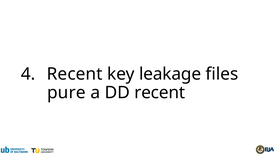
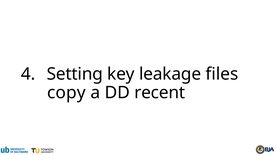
Recent at (75, 74): Recent -> Setting
pure: pure -> copy
